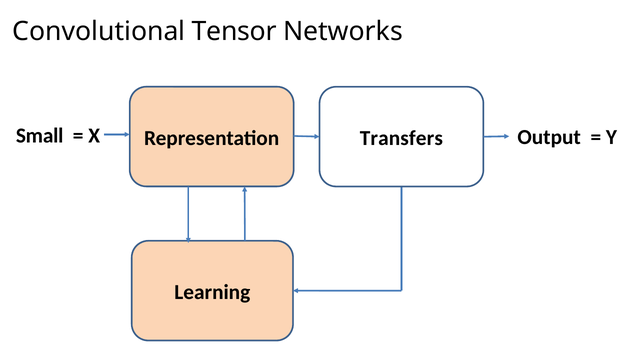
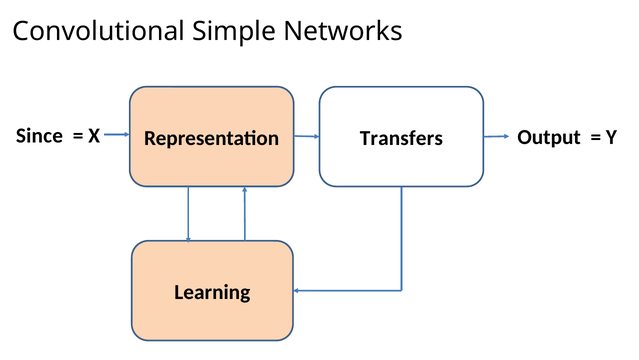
Tensor: Tensor -> Simple
Small: Small -> Since
